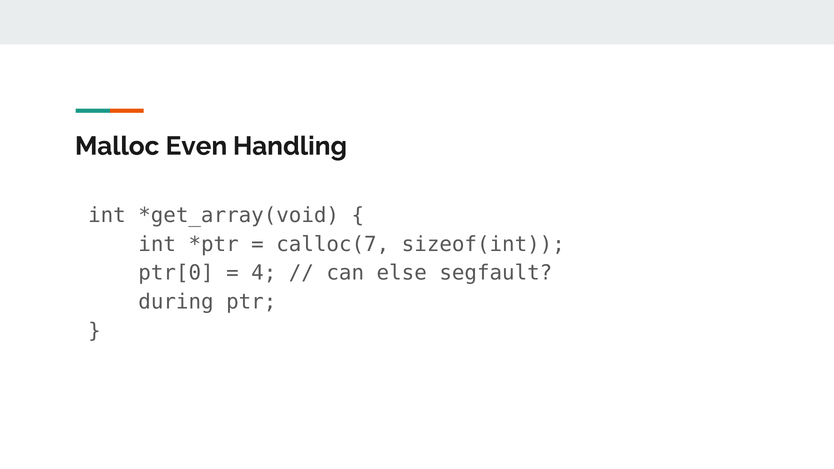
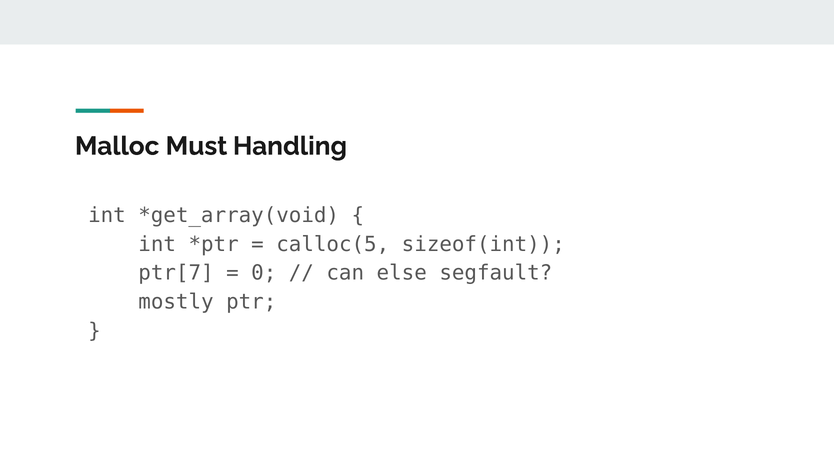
Even: Even -> Must
calloc(7: calloc(7 -> calloc(5
ptr[0: ptr[0 -> ptr[7
4: 4 -> 0
during: during -> mostly
